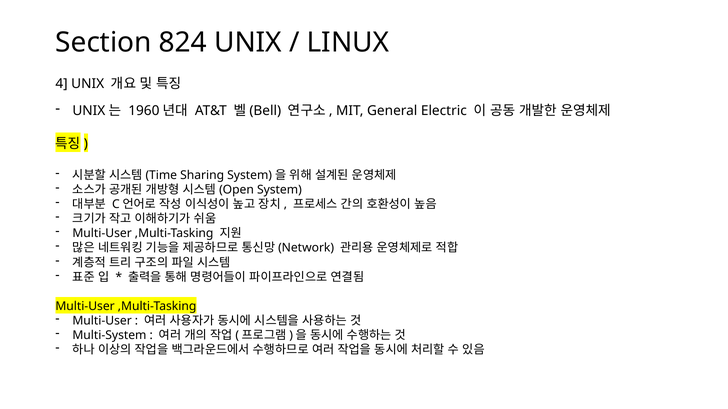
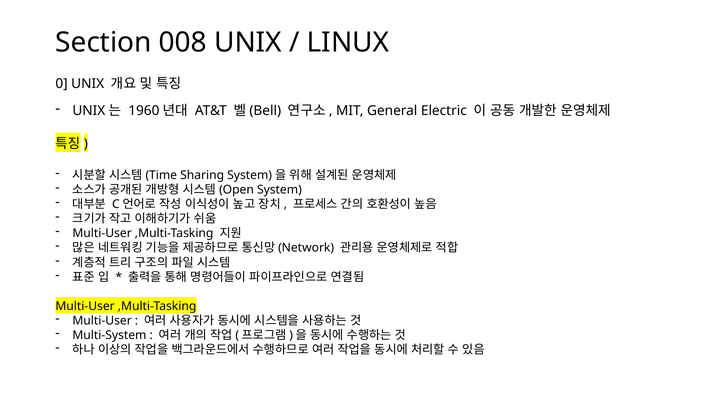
824: 824 -> 008
4: 4 -> 0
